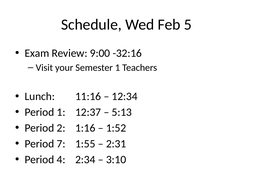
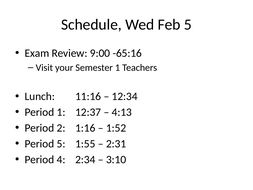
-32:16: -32:16 -> -65:16
5:13: 5:13 -> 4:13
Period 7: 7 -> 5
